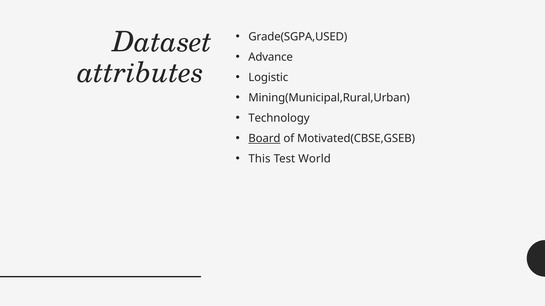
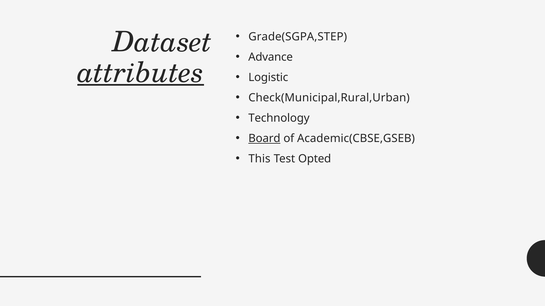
Grade(SGPA,USED: Grade(SGPA,USED -> Grade(SGPA,STEP
attributes underline: none -> present
Mining(Municipal,Rural,Urban: Mining(Municipal,Rural,Urban -> Check(Municipal,Rural,Urban
Motivated(CBSE,GSEB: Motivated(CBSE,GSEB -> Academic(CBSE,GSEB
World: World -> Opted
